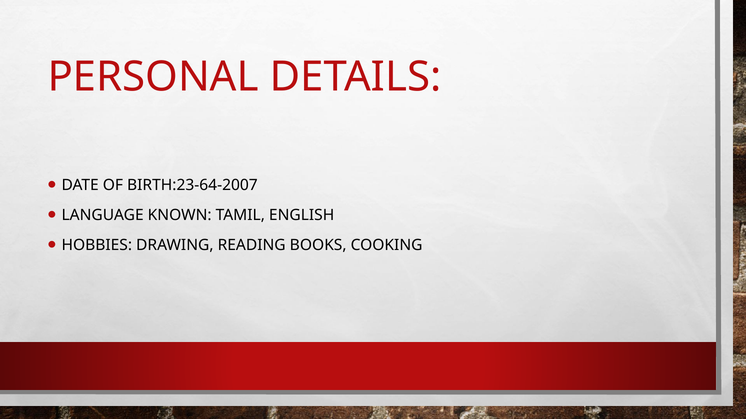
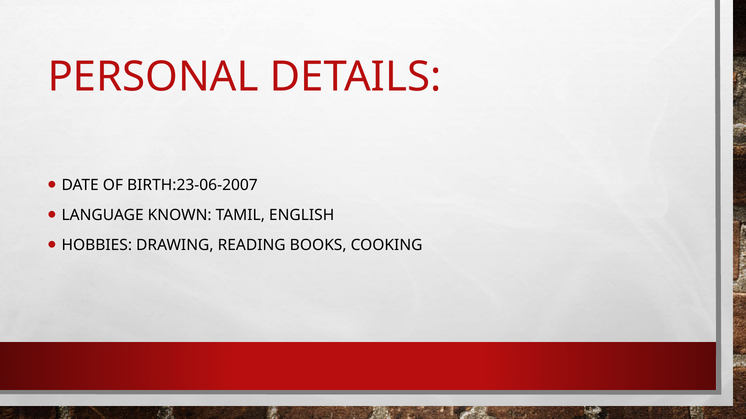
BIRTH:23-64-2007: BIRTH:23-64-2007 -> BIRTH:23-06-2007
